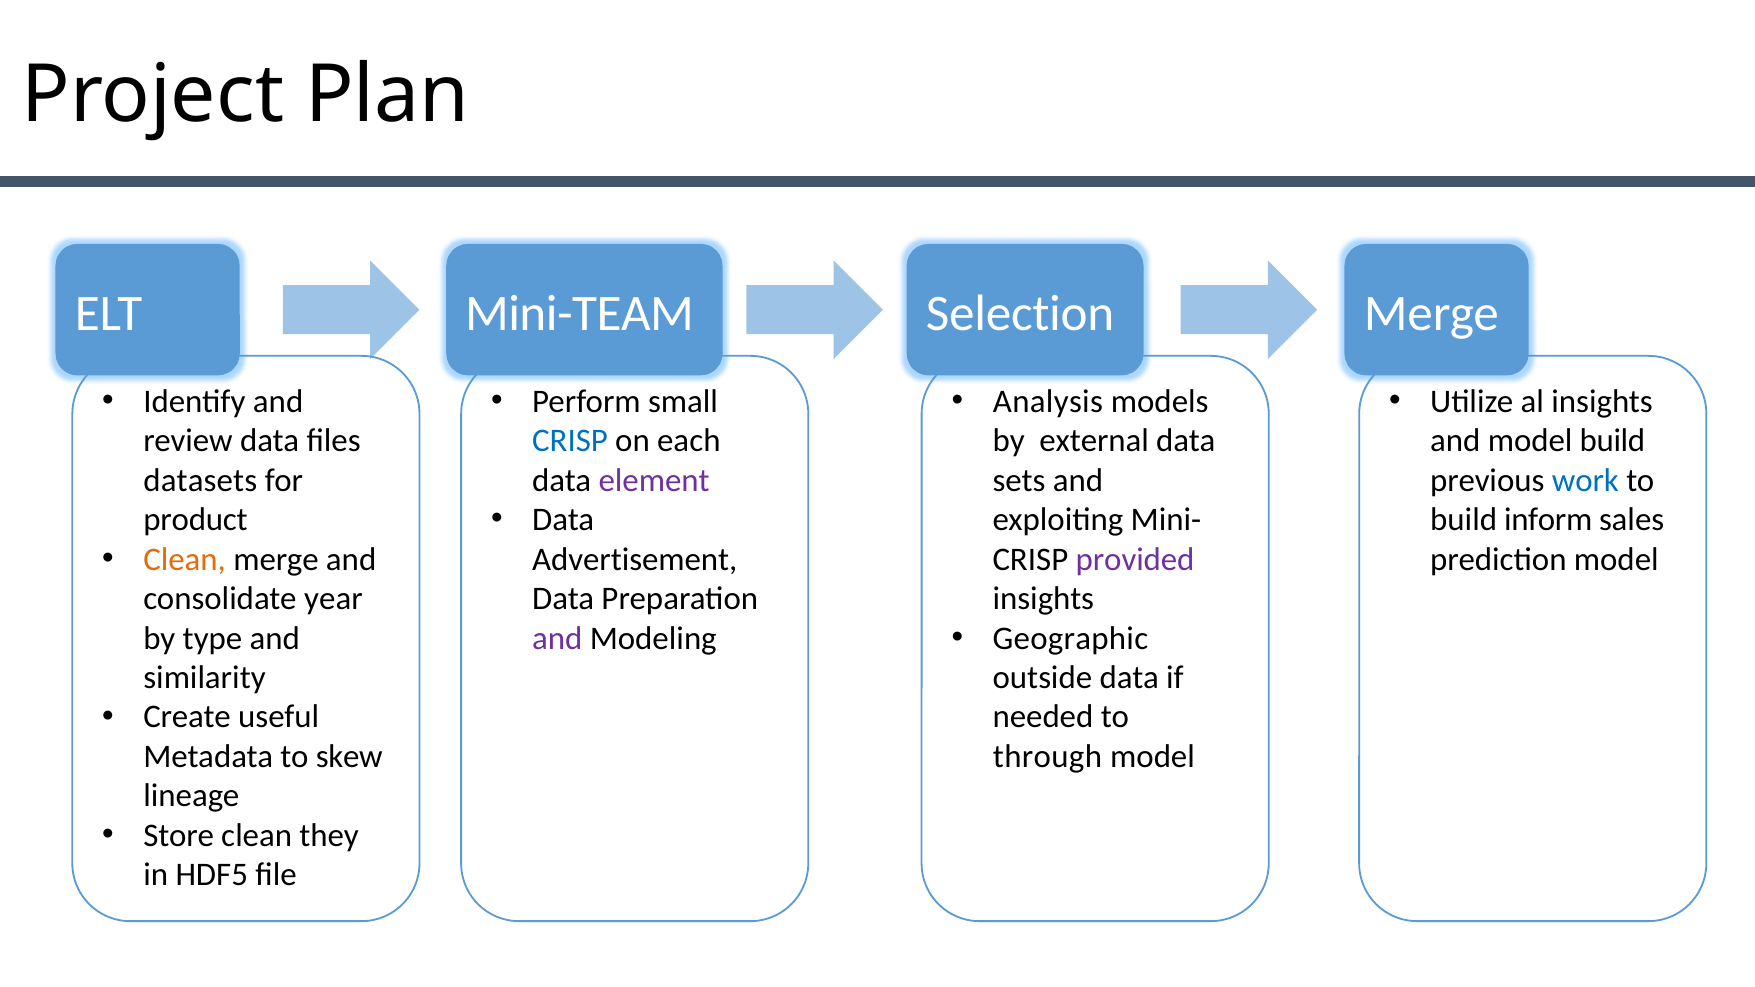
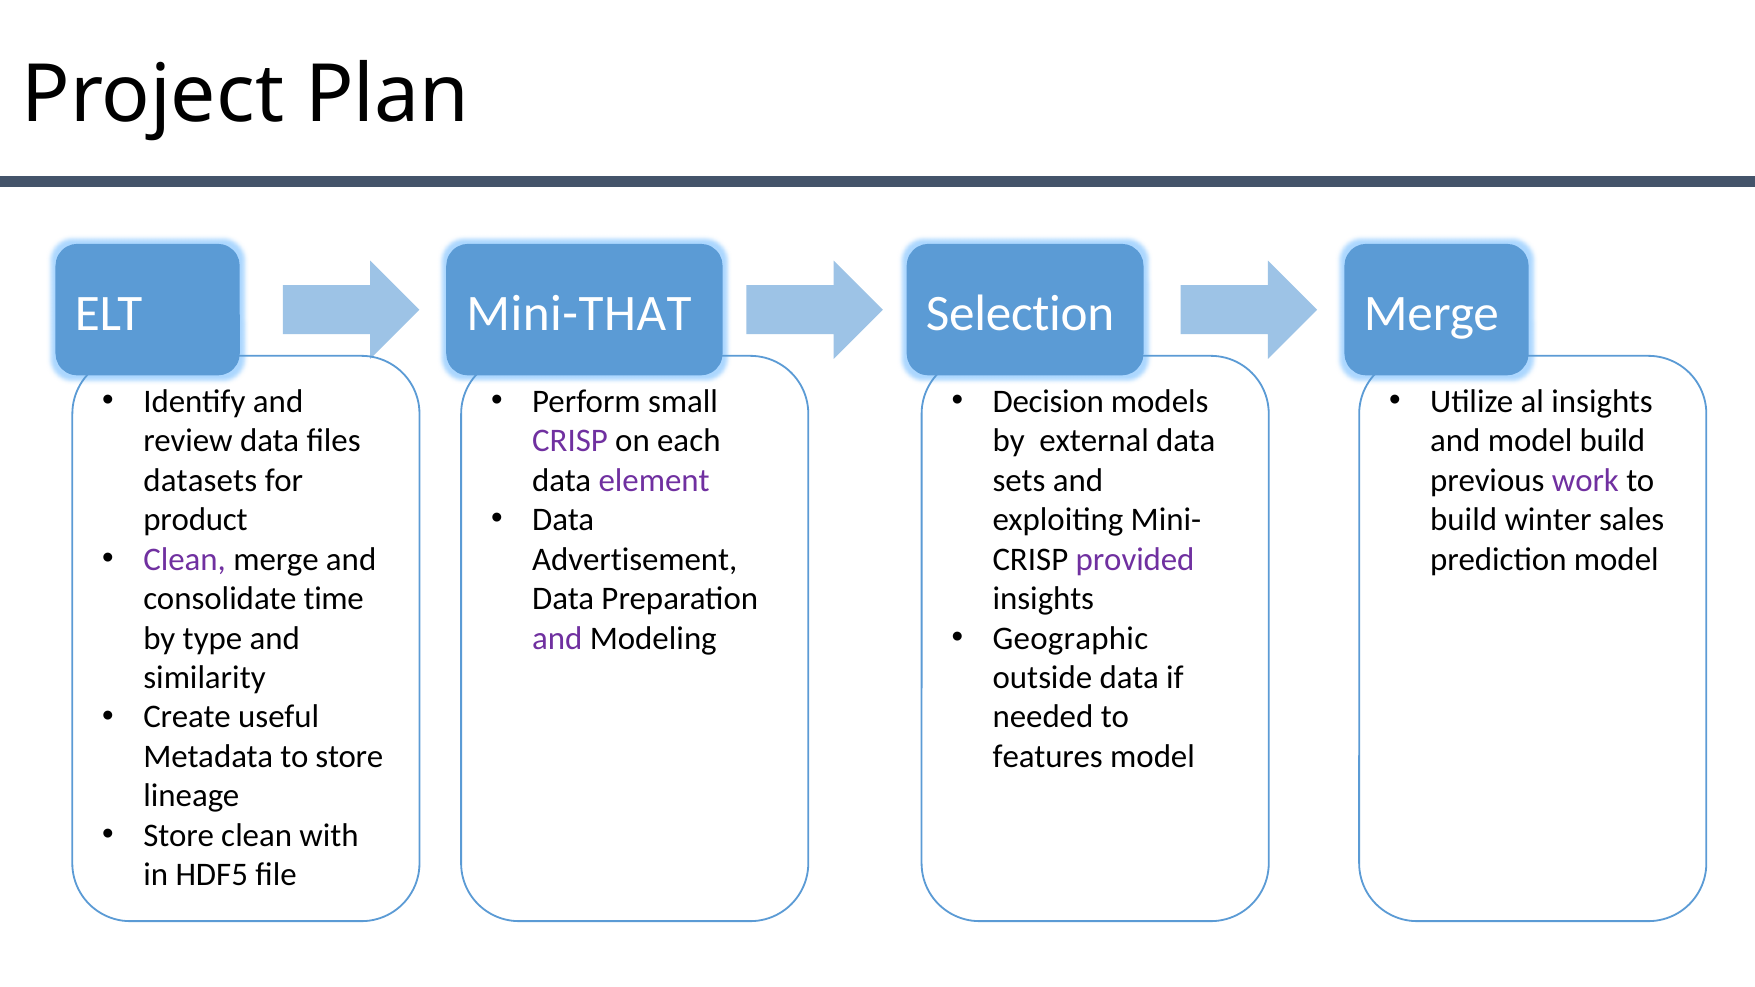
Mini-TEAM: Mini-TEAM -> Mini-THAT
Analysis: Analysis -> Decision
CRISP at (570, 441) colour: blue -> purple
work colour: blue -> purple
inform: inform -> winter
Clean at (185, 559) colour: orange -> purple
year: year -> time
to skew: skew -> store
through: through -> features
they: they -> with
